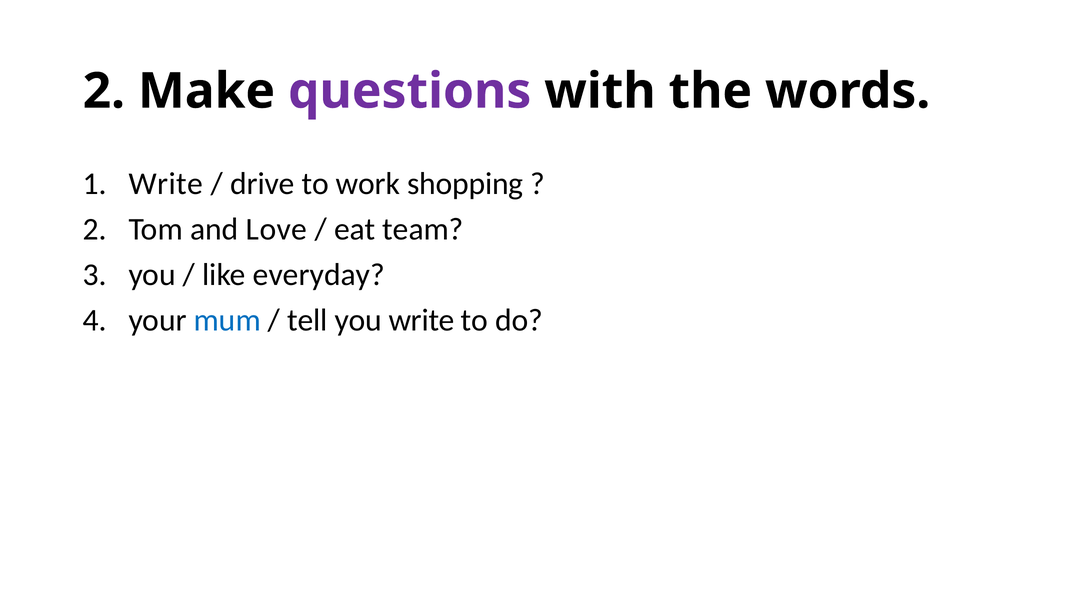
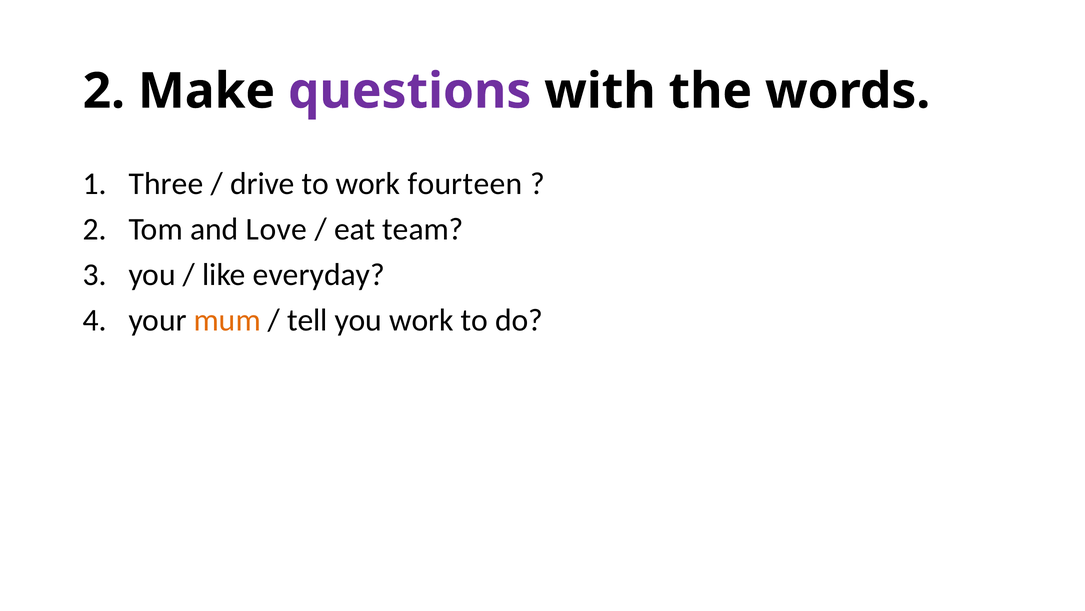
Write at (166, 183): Write -> Three
shopping: shopping -> fourteen
mum colour: blue -> orange
you write: write -> work
